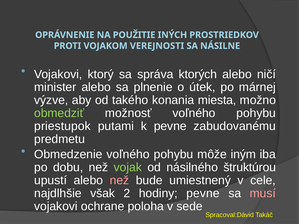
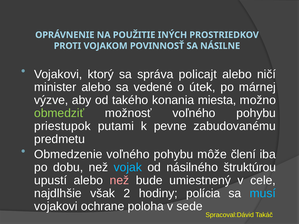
VEREJNOSTI: VEREJNOSTI -> POVINNOSŤ
ktorých: ktorých -> policajt
plnenie: plnenie -> vedené
iným: iným -> člení
vojak colour: light green -> light blue
hodiny pevne: pevne -> polícia
musí colour: pink -> light blue
